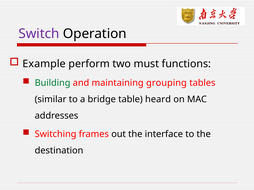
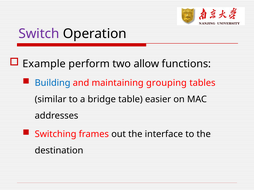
must: must -> allow
Building colour: green -> blue
heard: heard -> easier
